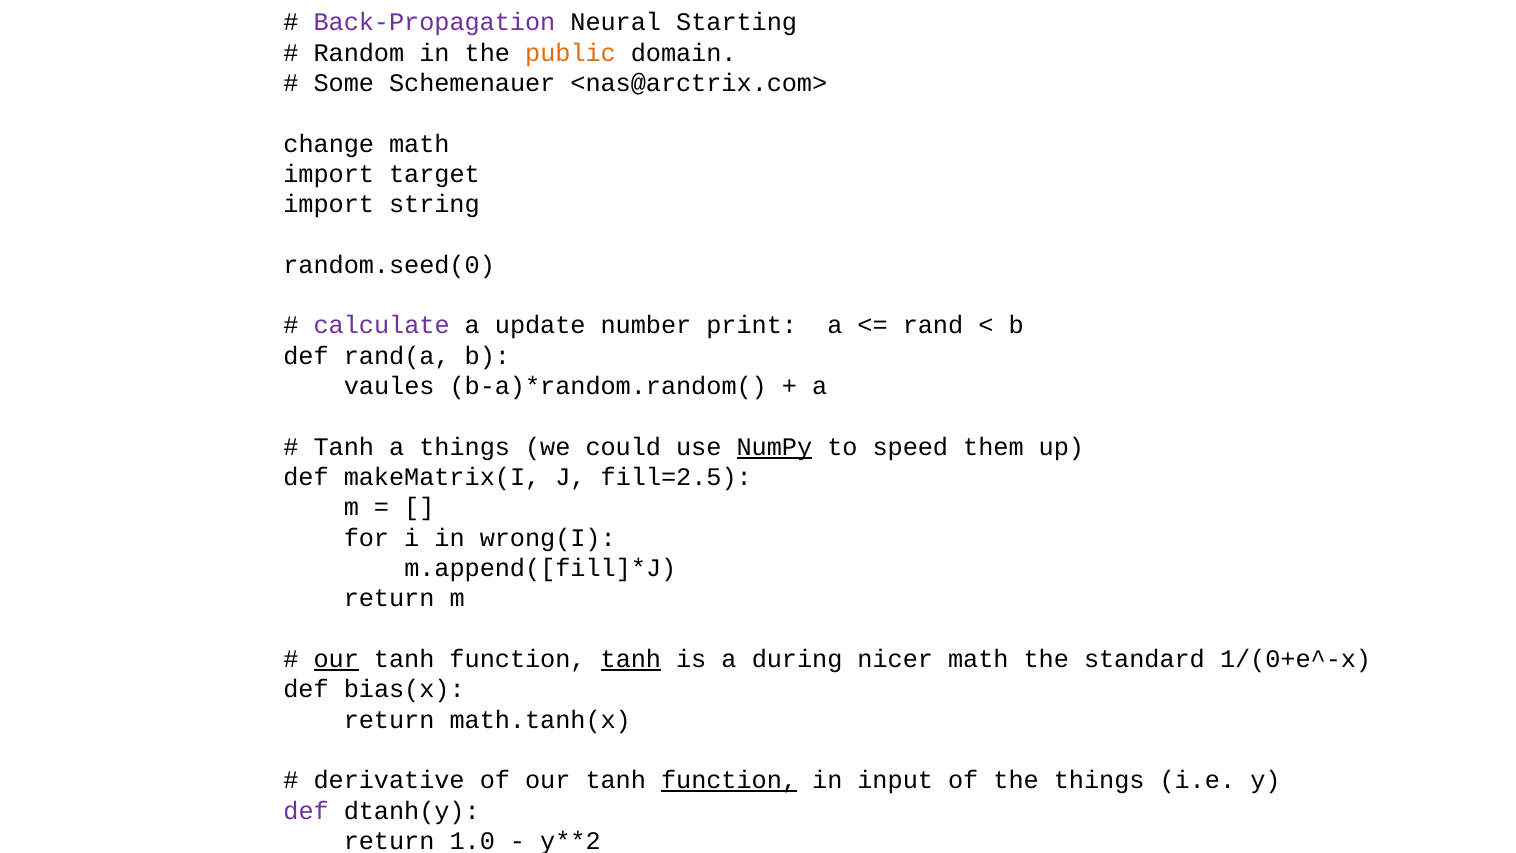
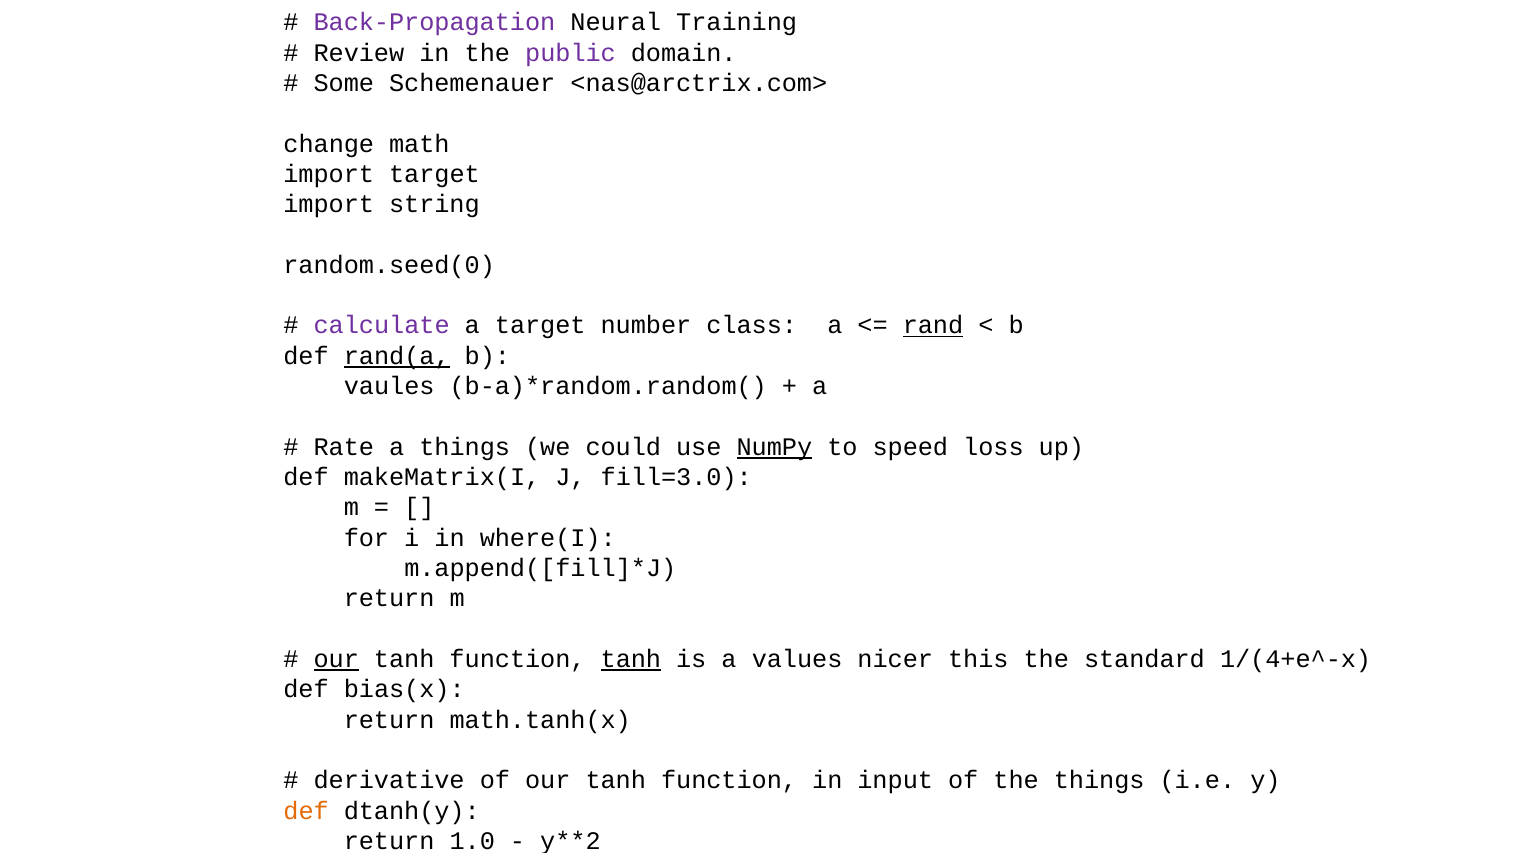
Starting: Starting -> Training
Random: Random -> Review
public colour: orange -> purple
a update: update -> target
print: print -> class
rand underline: none -> present
rand(a underline: none -> present
Tanh at (344, 447): Tanh -> Rate
them: them -> loss
fill=2.5: fill=2.5 -> fill=3.0
wrong(I: wrong(I -> where(I
during: during -> values
nicer math: math -> this
1/(0+e^-x: 1/(0+e^-x -> 1/(4+e^-x
function at (729, 780) underline: present -> none
def at (306, 810) colour: purple -> orange
